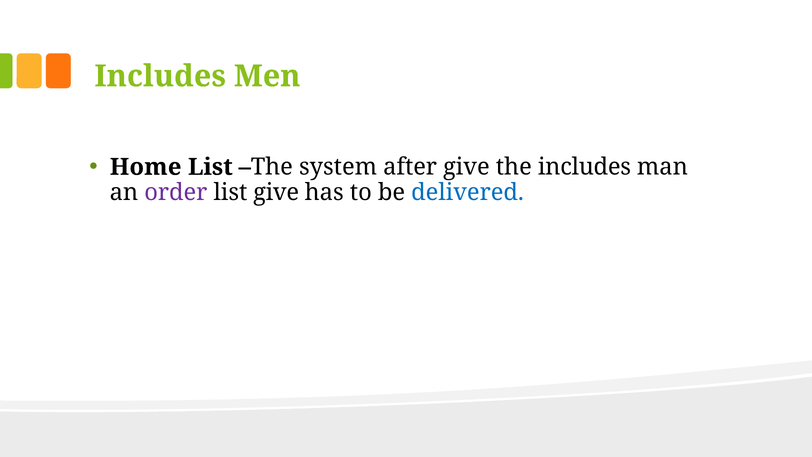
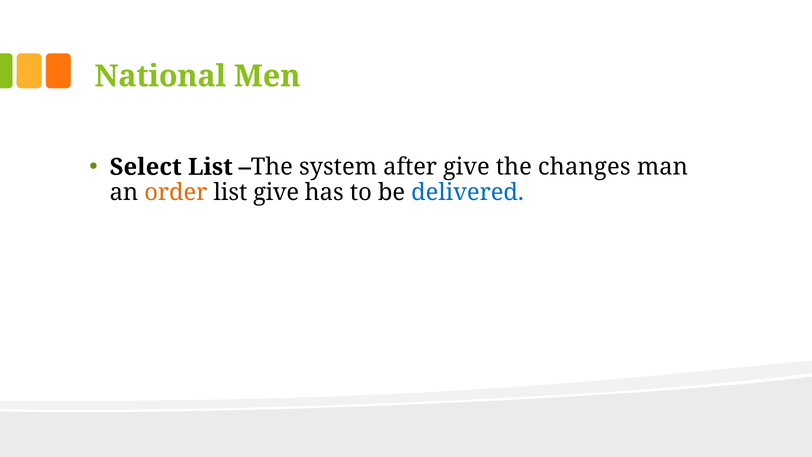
Includes at (160, 76): Includes -> National
Home: Home -> Select
the includes: includes -> changes
order colour: purple -> orange
